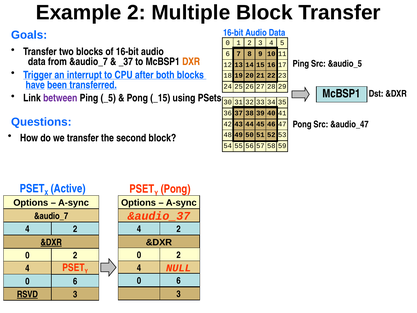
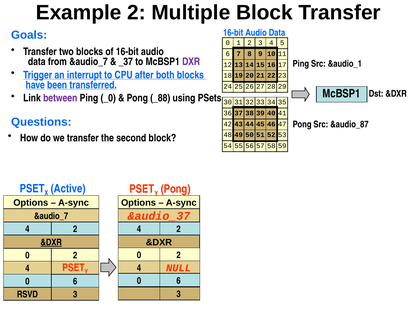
DXR colour: orange -> purple
&audio_5: &audio_5 -> &audio_1
_5: _5 -> _0
_15: _15 -> _88
&audio_47: &audio_47 -> &audio_87
RSVD underline: present -> none
